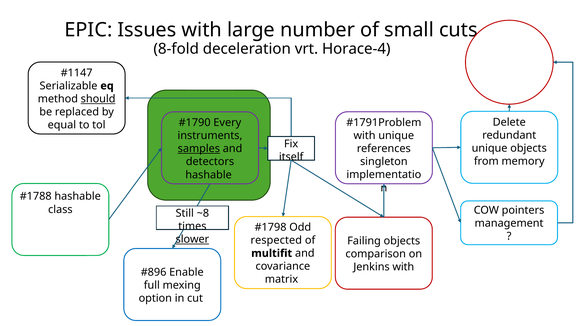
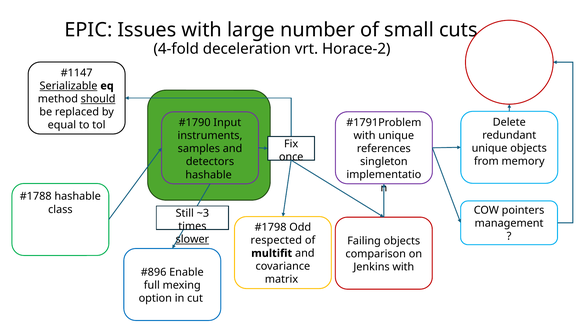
8-fold: 8-fold -> 4-fold
Horace-4: Horace-4 -> Horace-2
Serializable underline: none -> present
Every: Every -> Input
samples underline: present -> none
itself: itself -> once
~8: ~8 -> ~3
